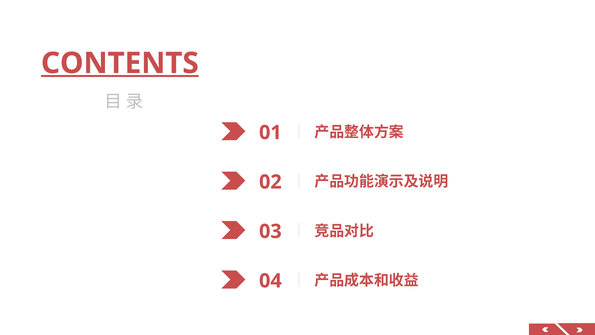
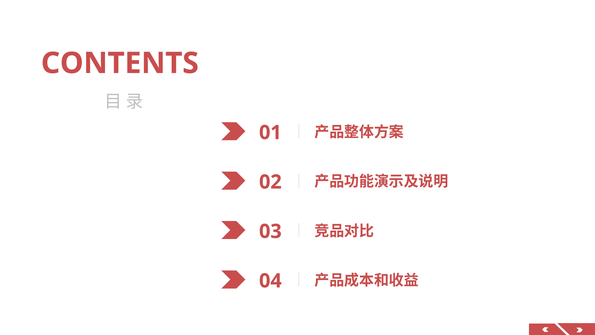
CONTENTS underline: present -> none
